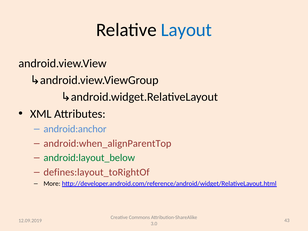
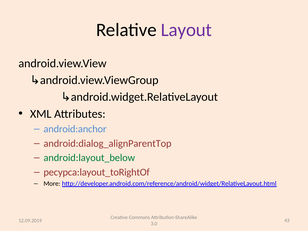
Layout colour: blue -> purple
android:when_alignParentTop: android:when_alignParentTop -> android:dialog_alignParentTop
defines:layout_toRightOf: defines:layout_toRightOf -> ресурса:layout_toRightOf
